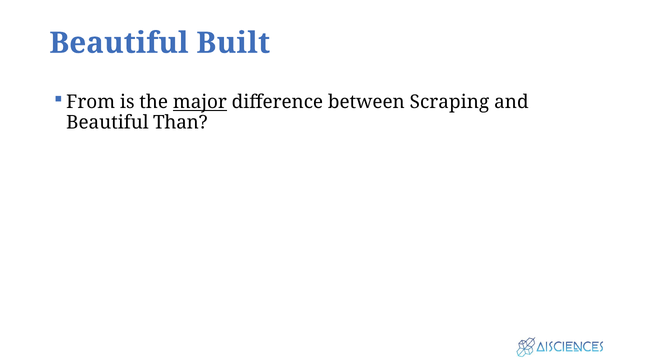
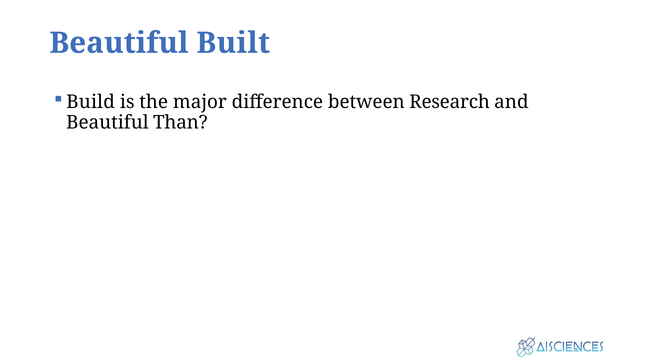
From: From -> Build
major underline: present -> none
Scraping: Scraping -> Research
